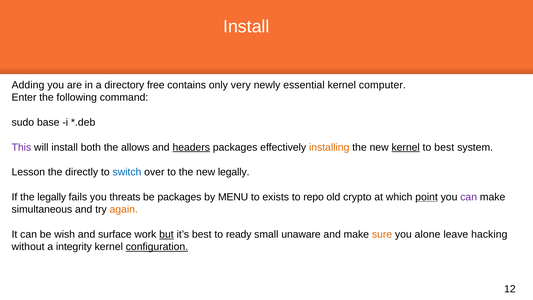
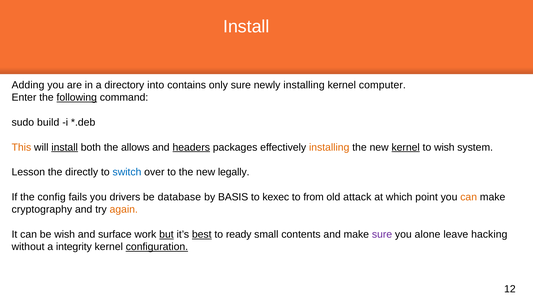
free: free -> into
only very: very -> sure
essential at (304, 85): essential -> installing
following underline: none -> present
base: base -> build
This colour: purple -> orange
install at (65, 147) underline: none -> present
to best: best -> wish
the legally: legally -> config
threats: threats -> drivers
be packages: packages -> database
MENU: MENU -> BASIS
exists: exists -> kexec
repo: repo -> from
crypto: crypto -> attack
point underline: present -> none
can at (469, 197) colour: purple -> orange
simultaneous: simultaneous -> cryptography
best at (202, 234) underline: none -> present
unaware: unaware -> contents
sure at (382, 234) colour: orange -> purple
